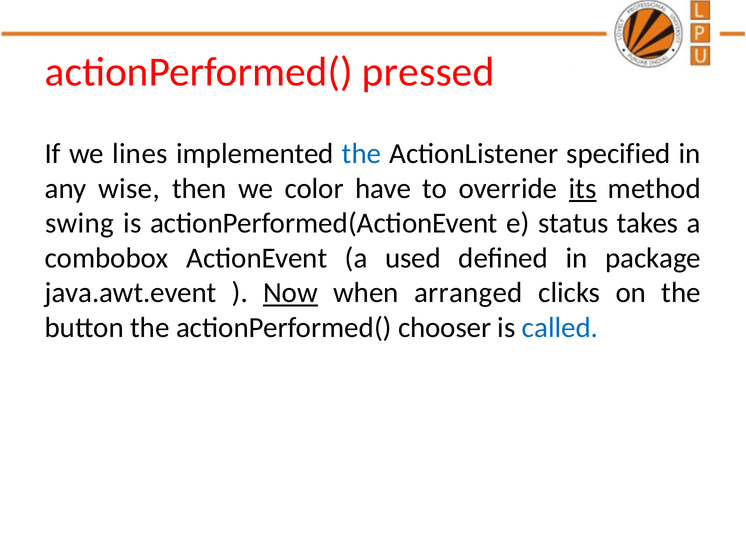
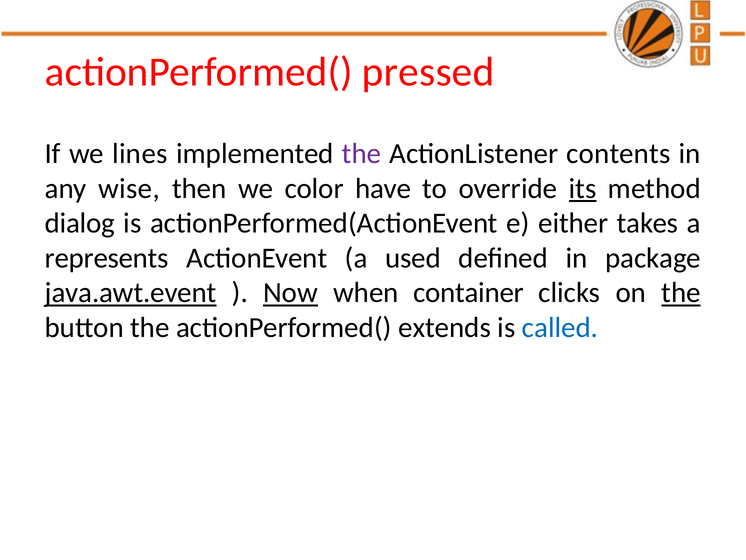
the at (362, 154) colour: blue -> purple
specified: specified -> contents
swing: swing -> dialog
status: status -> either
combobox: combobox -> represents
java.awt.event underline: none -> present
arranged: arranged -> container
the at (681, 293) underline: none -> present
chooser: chooser -> extends
